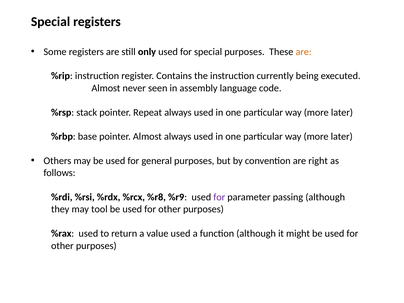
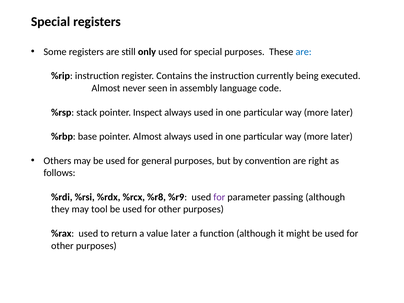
are at (304, 52) colour: orange -> blue
Repeat: Repeat -> Inspect
value used: used -> later
